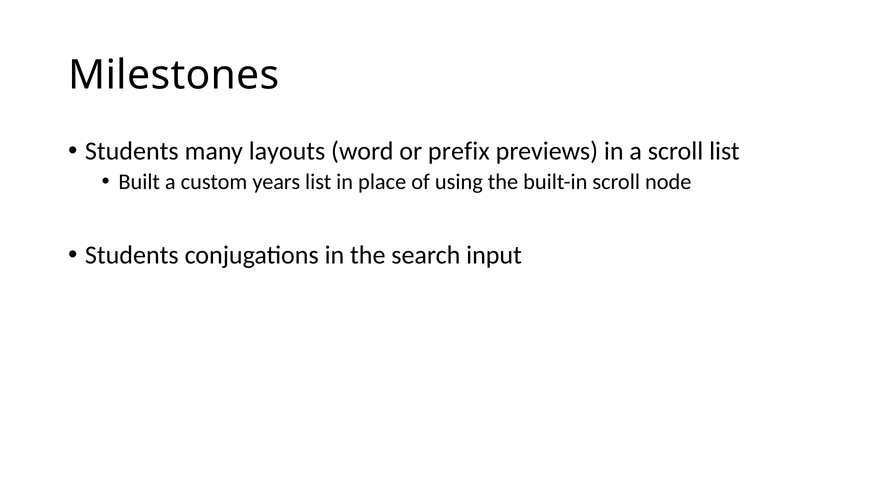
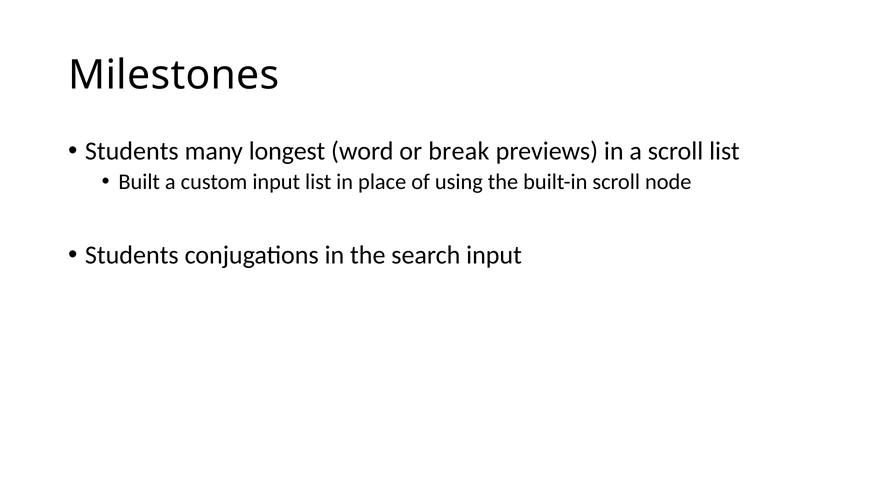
layouts: layouts -> longest
prefix: prefix -> break
custom years: years -> input
